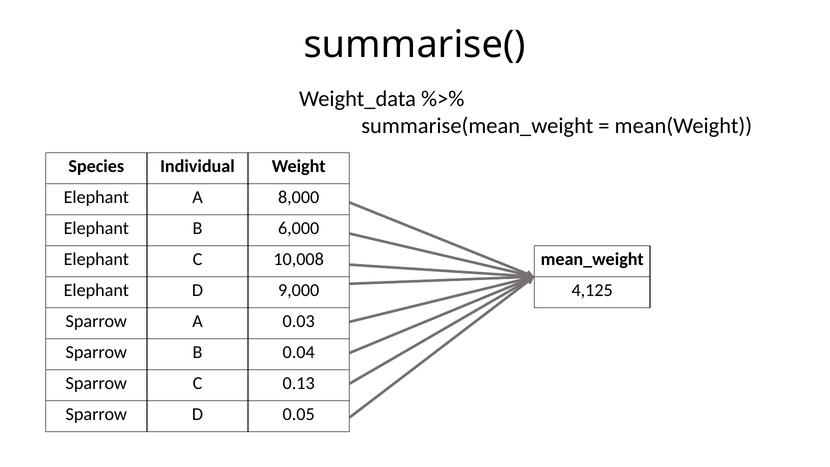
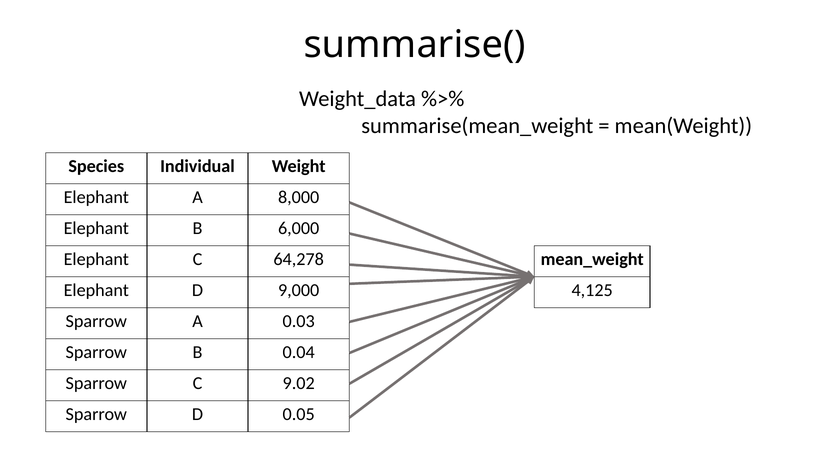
10,008: 10,008 -> 64,278
0.13: 0.13 -> 9.02
